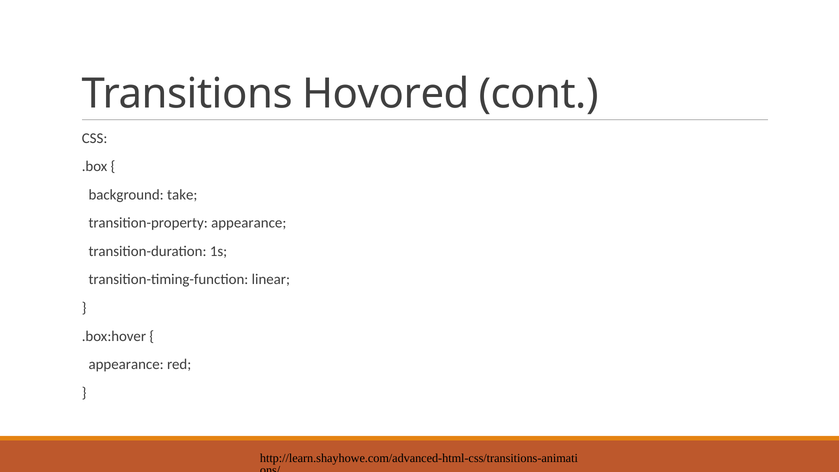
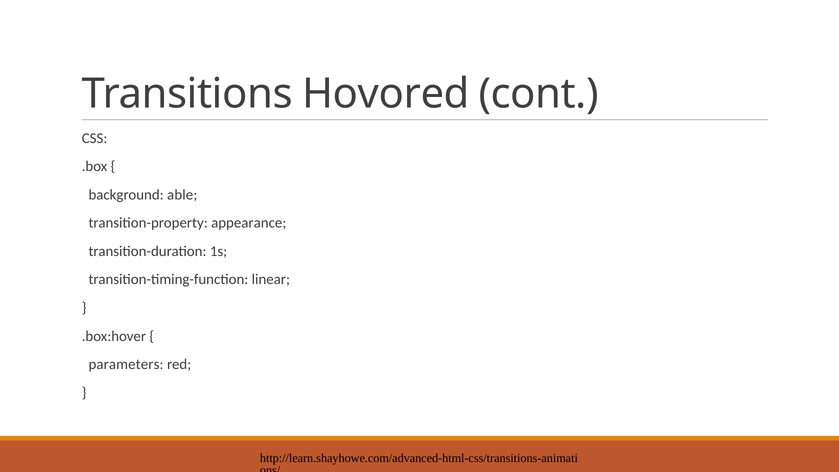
take: take -> able
appearance at (126, 364): appearance -> parameters
